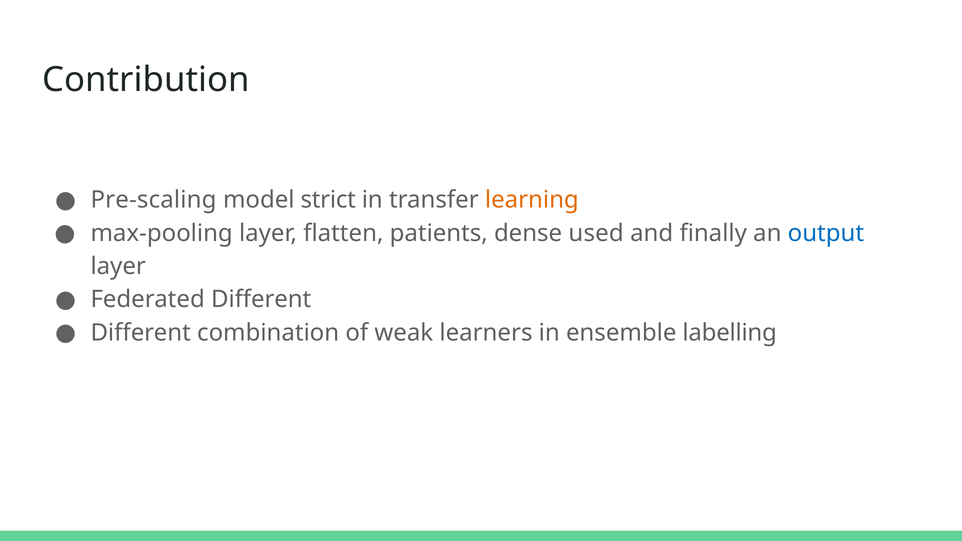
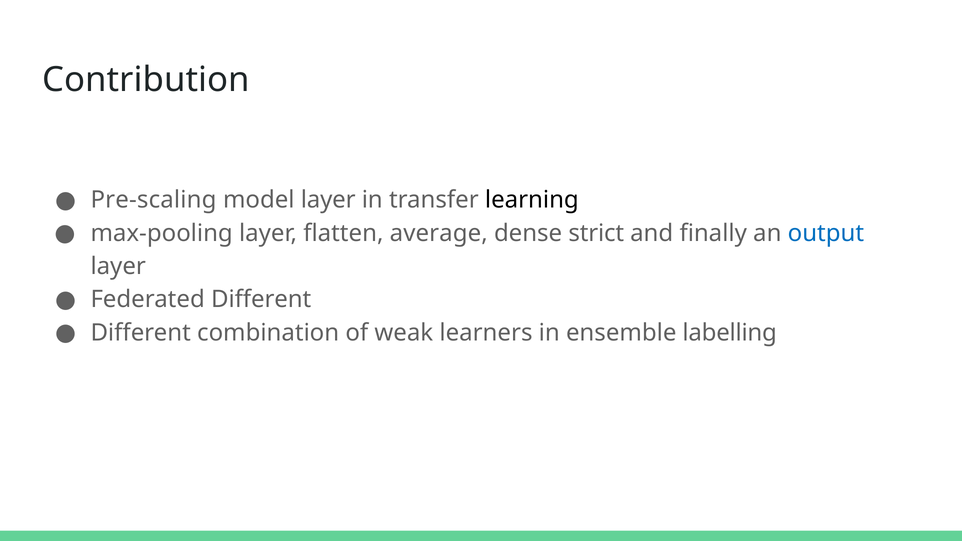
model strict: strict -> layer
learning colour: orange -> black
patients: patients -> average
used: used -> strict
